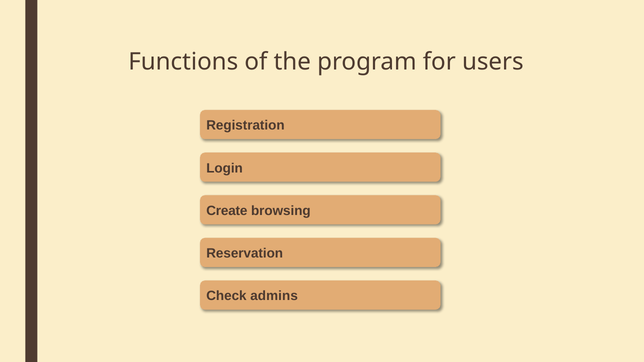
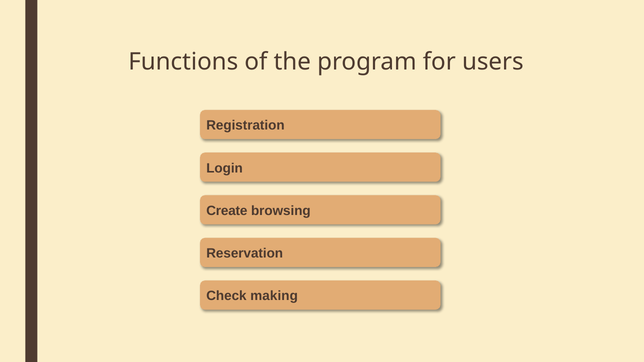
admins: admins -> making
